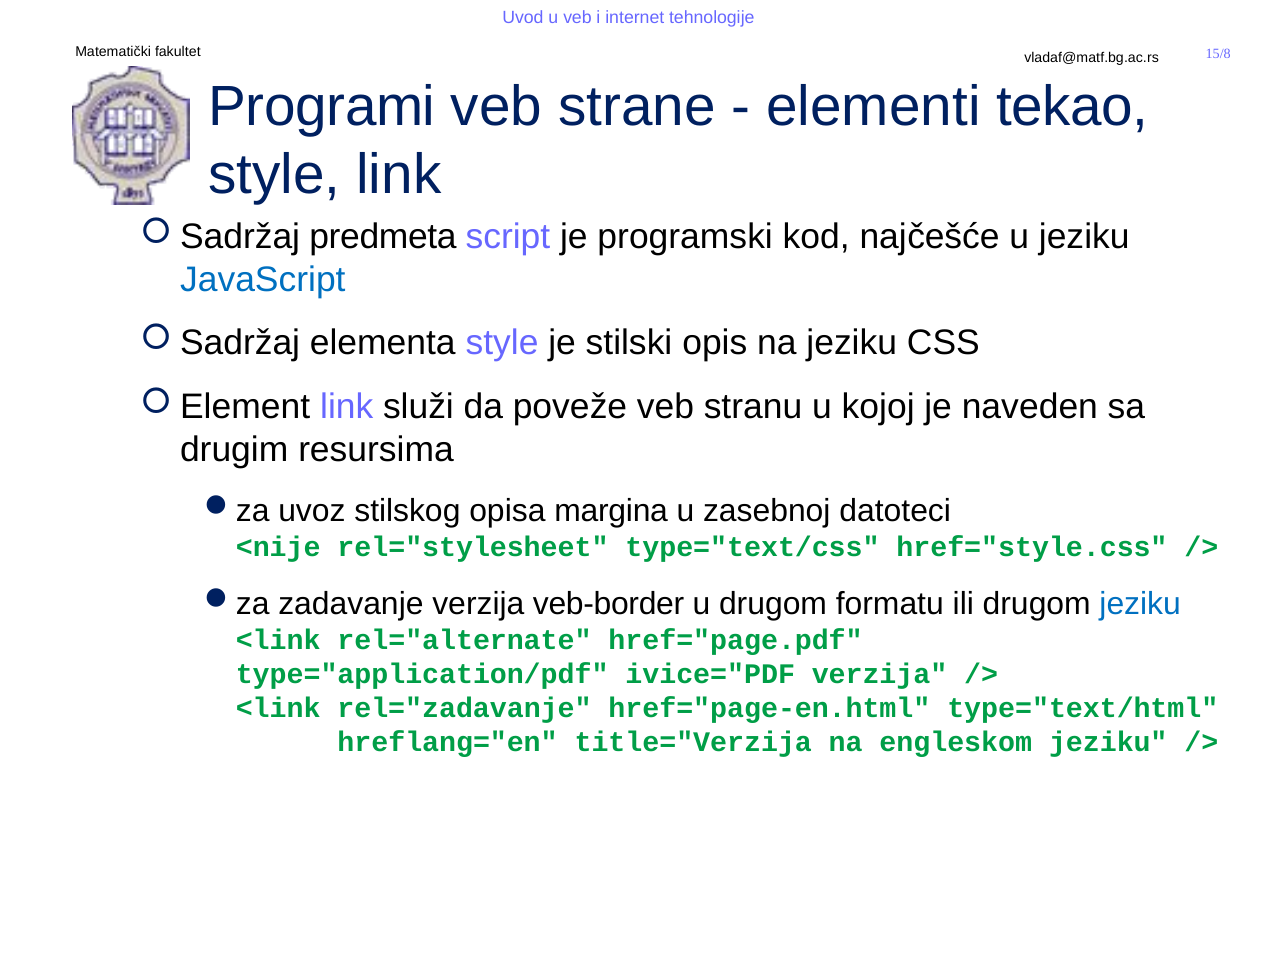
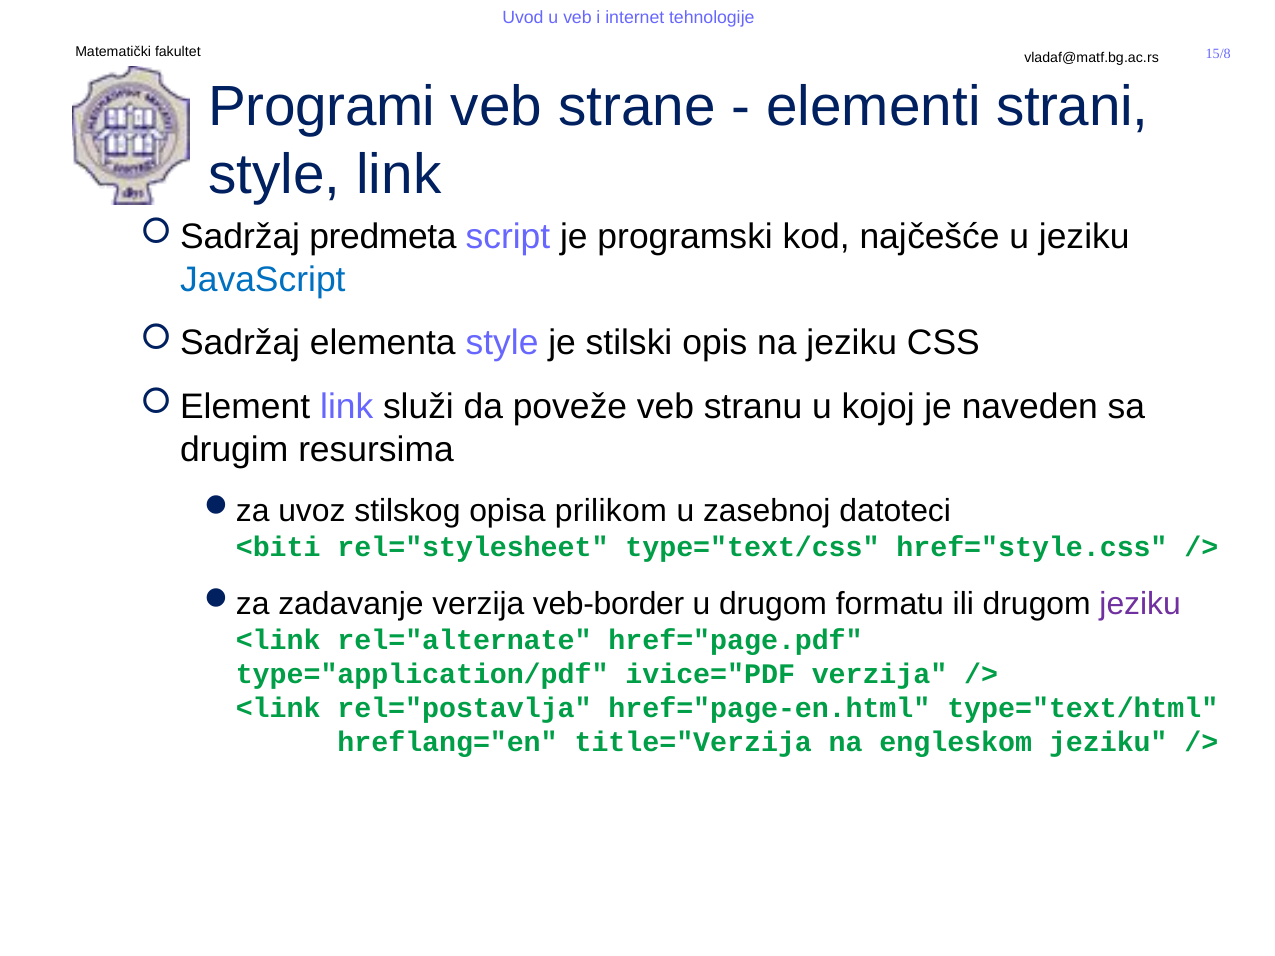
tekao: tekao -> strani
margina: margina -> prilikom
<nije: <nije -> <biti
jeziku at (1140, 604) colour: blue -> purple
rel="zadavanje: rel="zadavanje -> rel="postavlja
